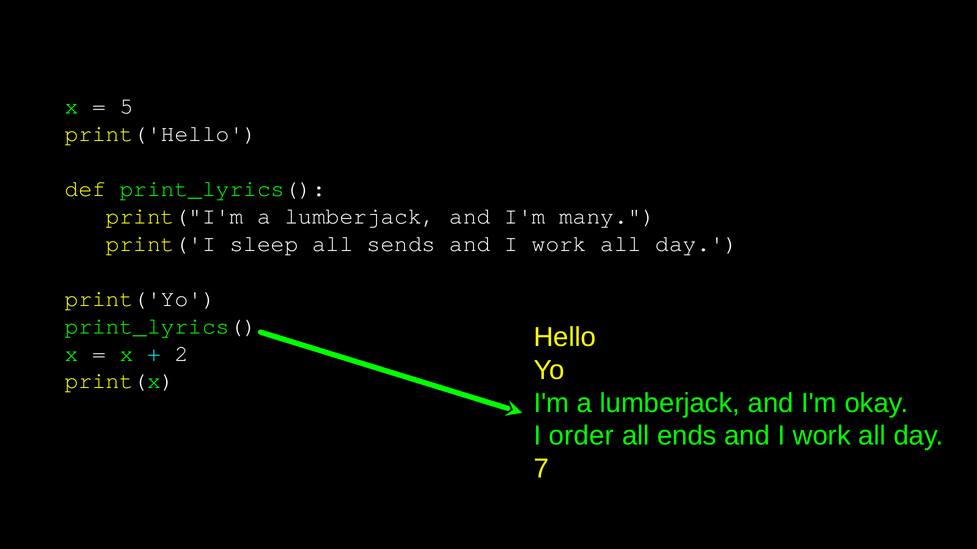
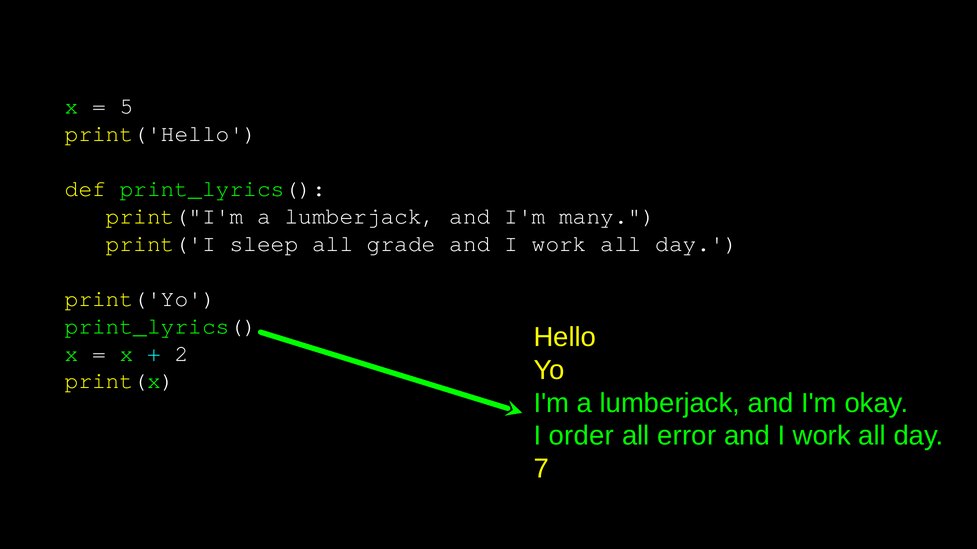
sends: sends -> grade
ends: ends -> error
